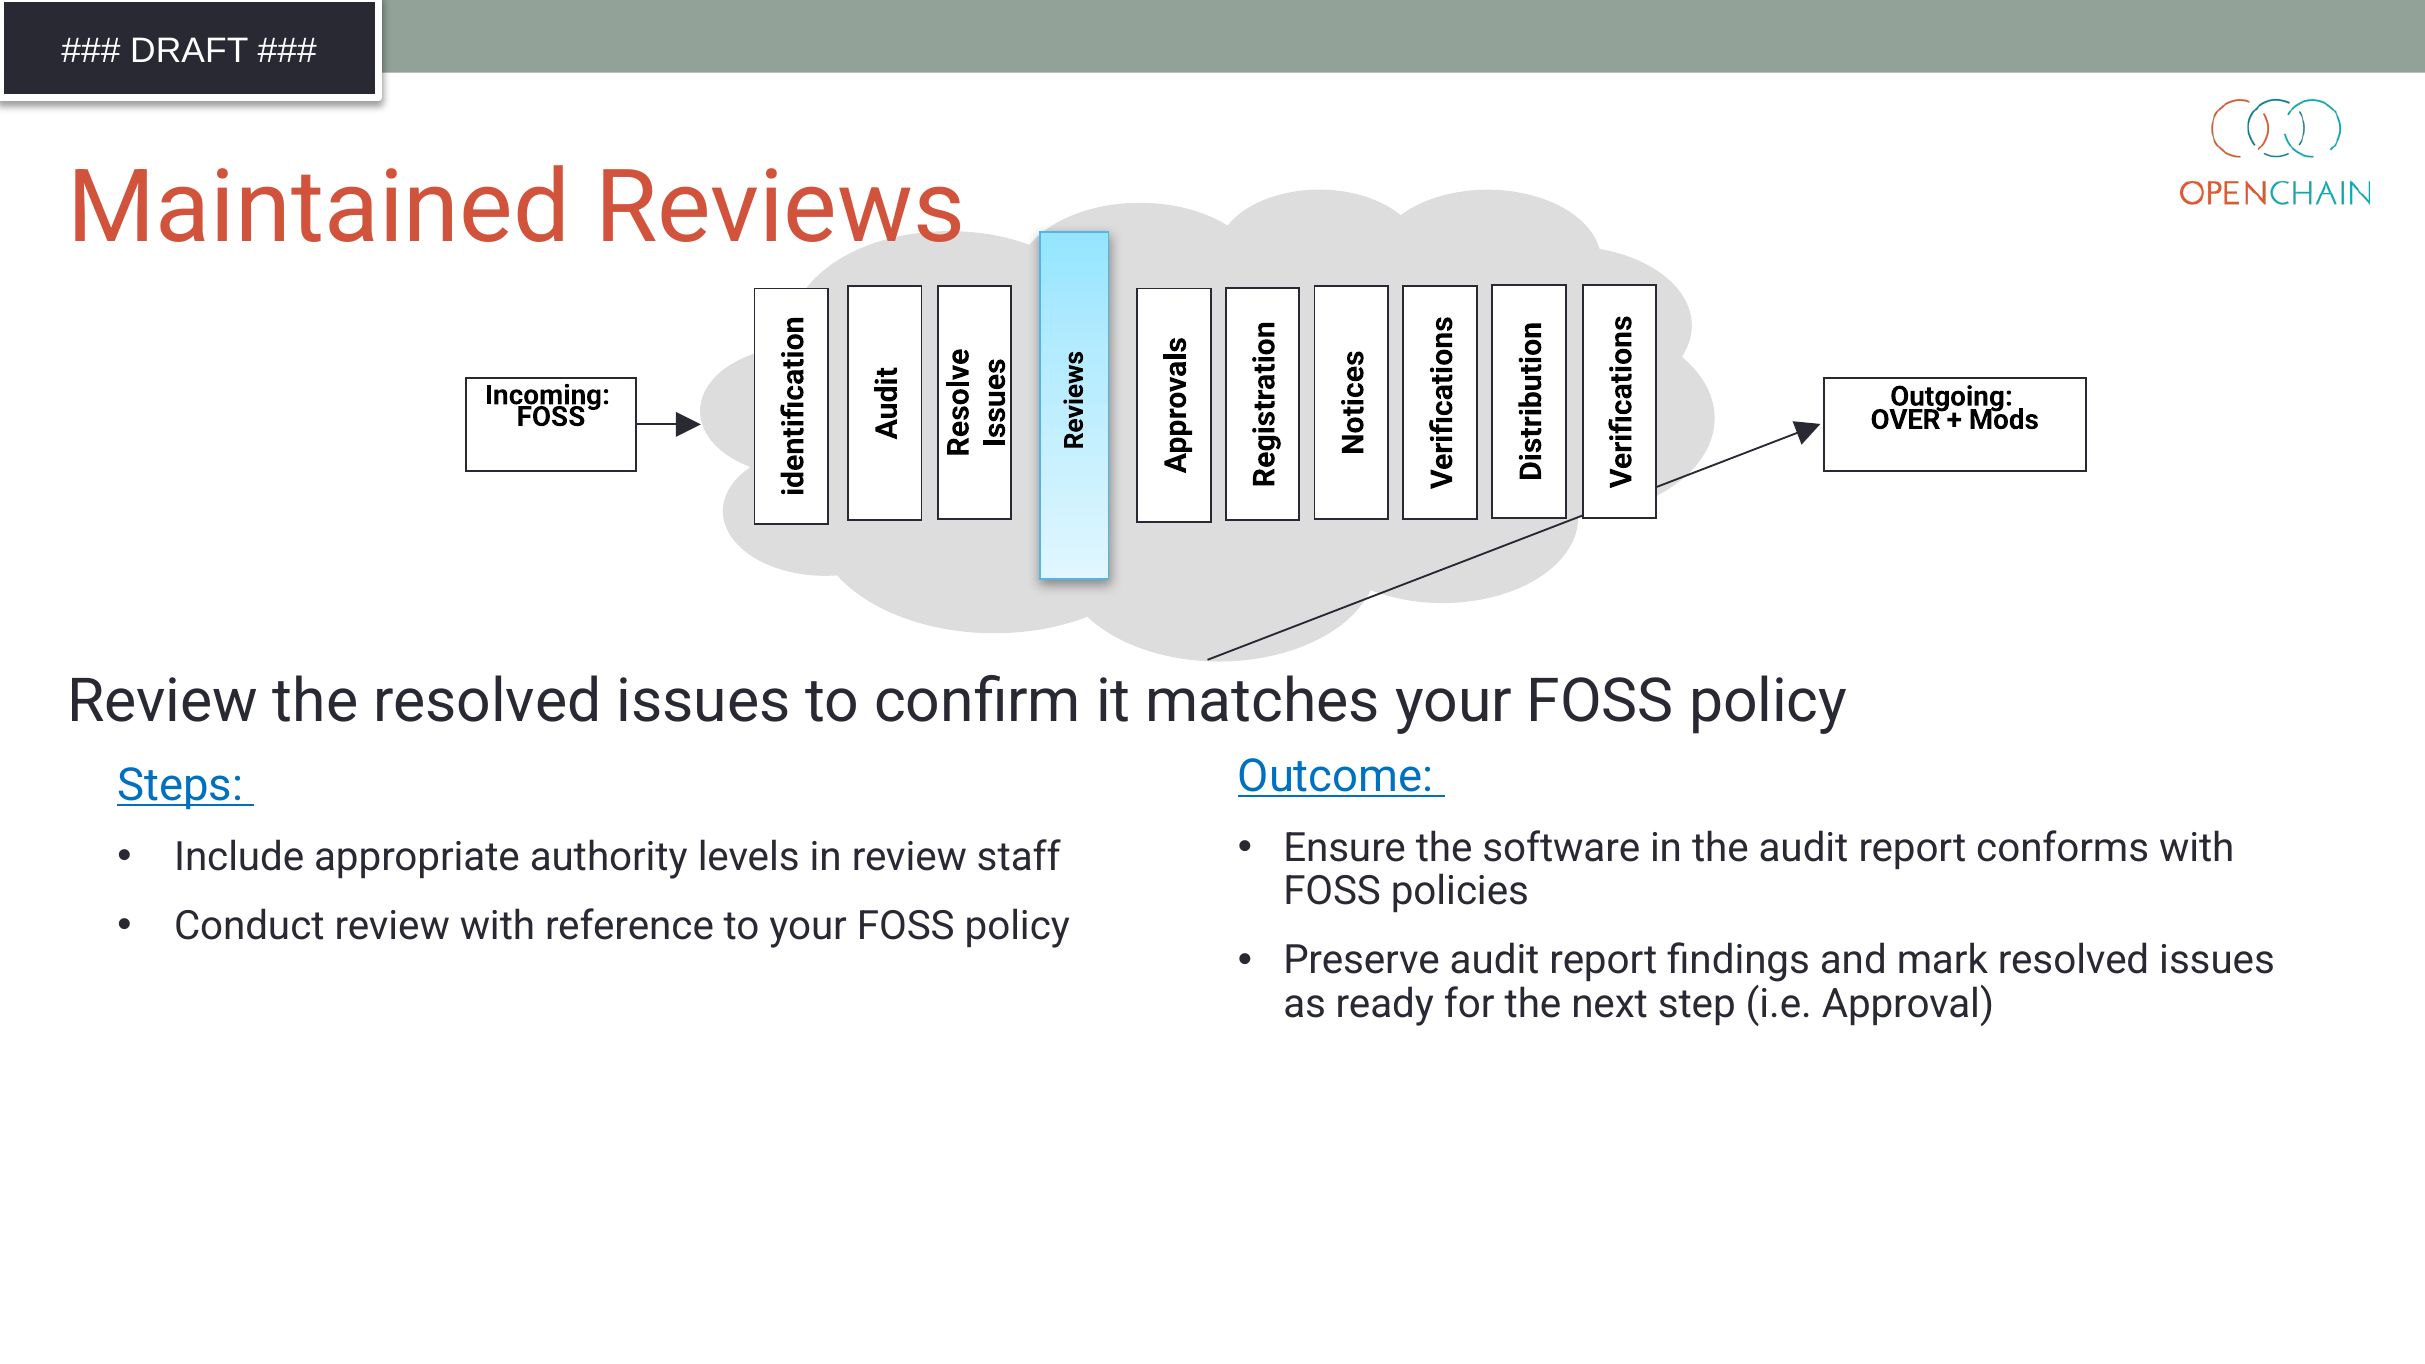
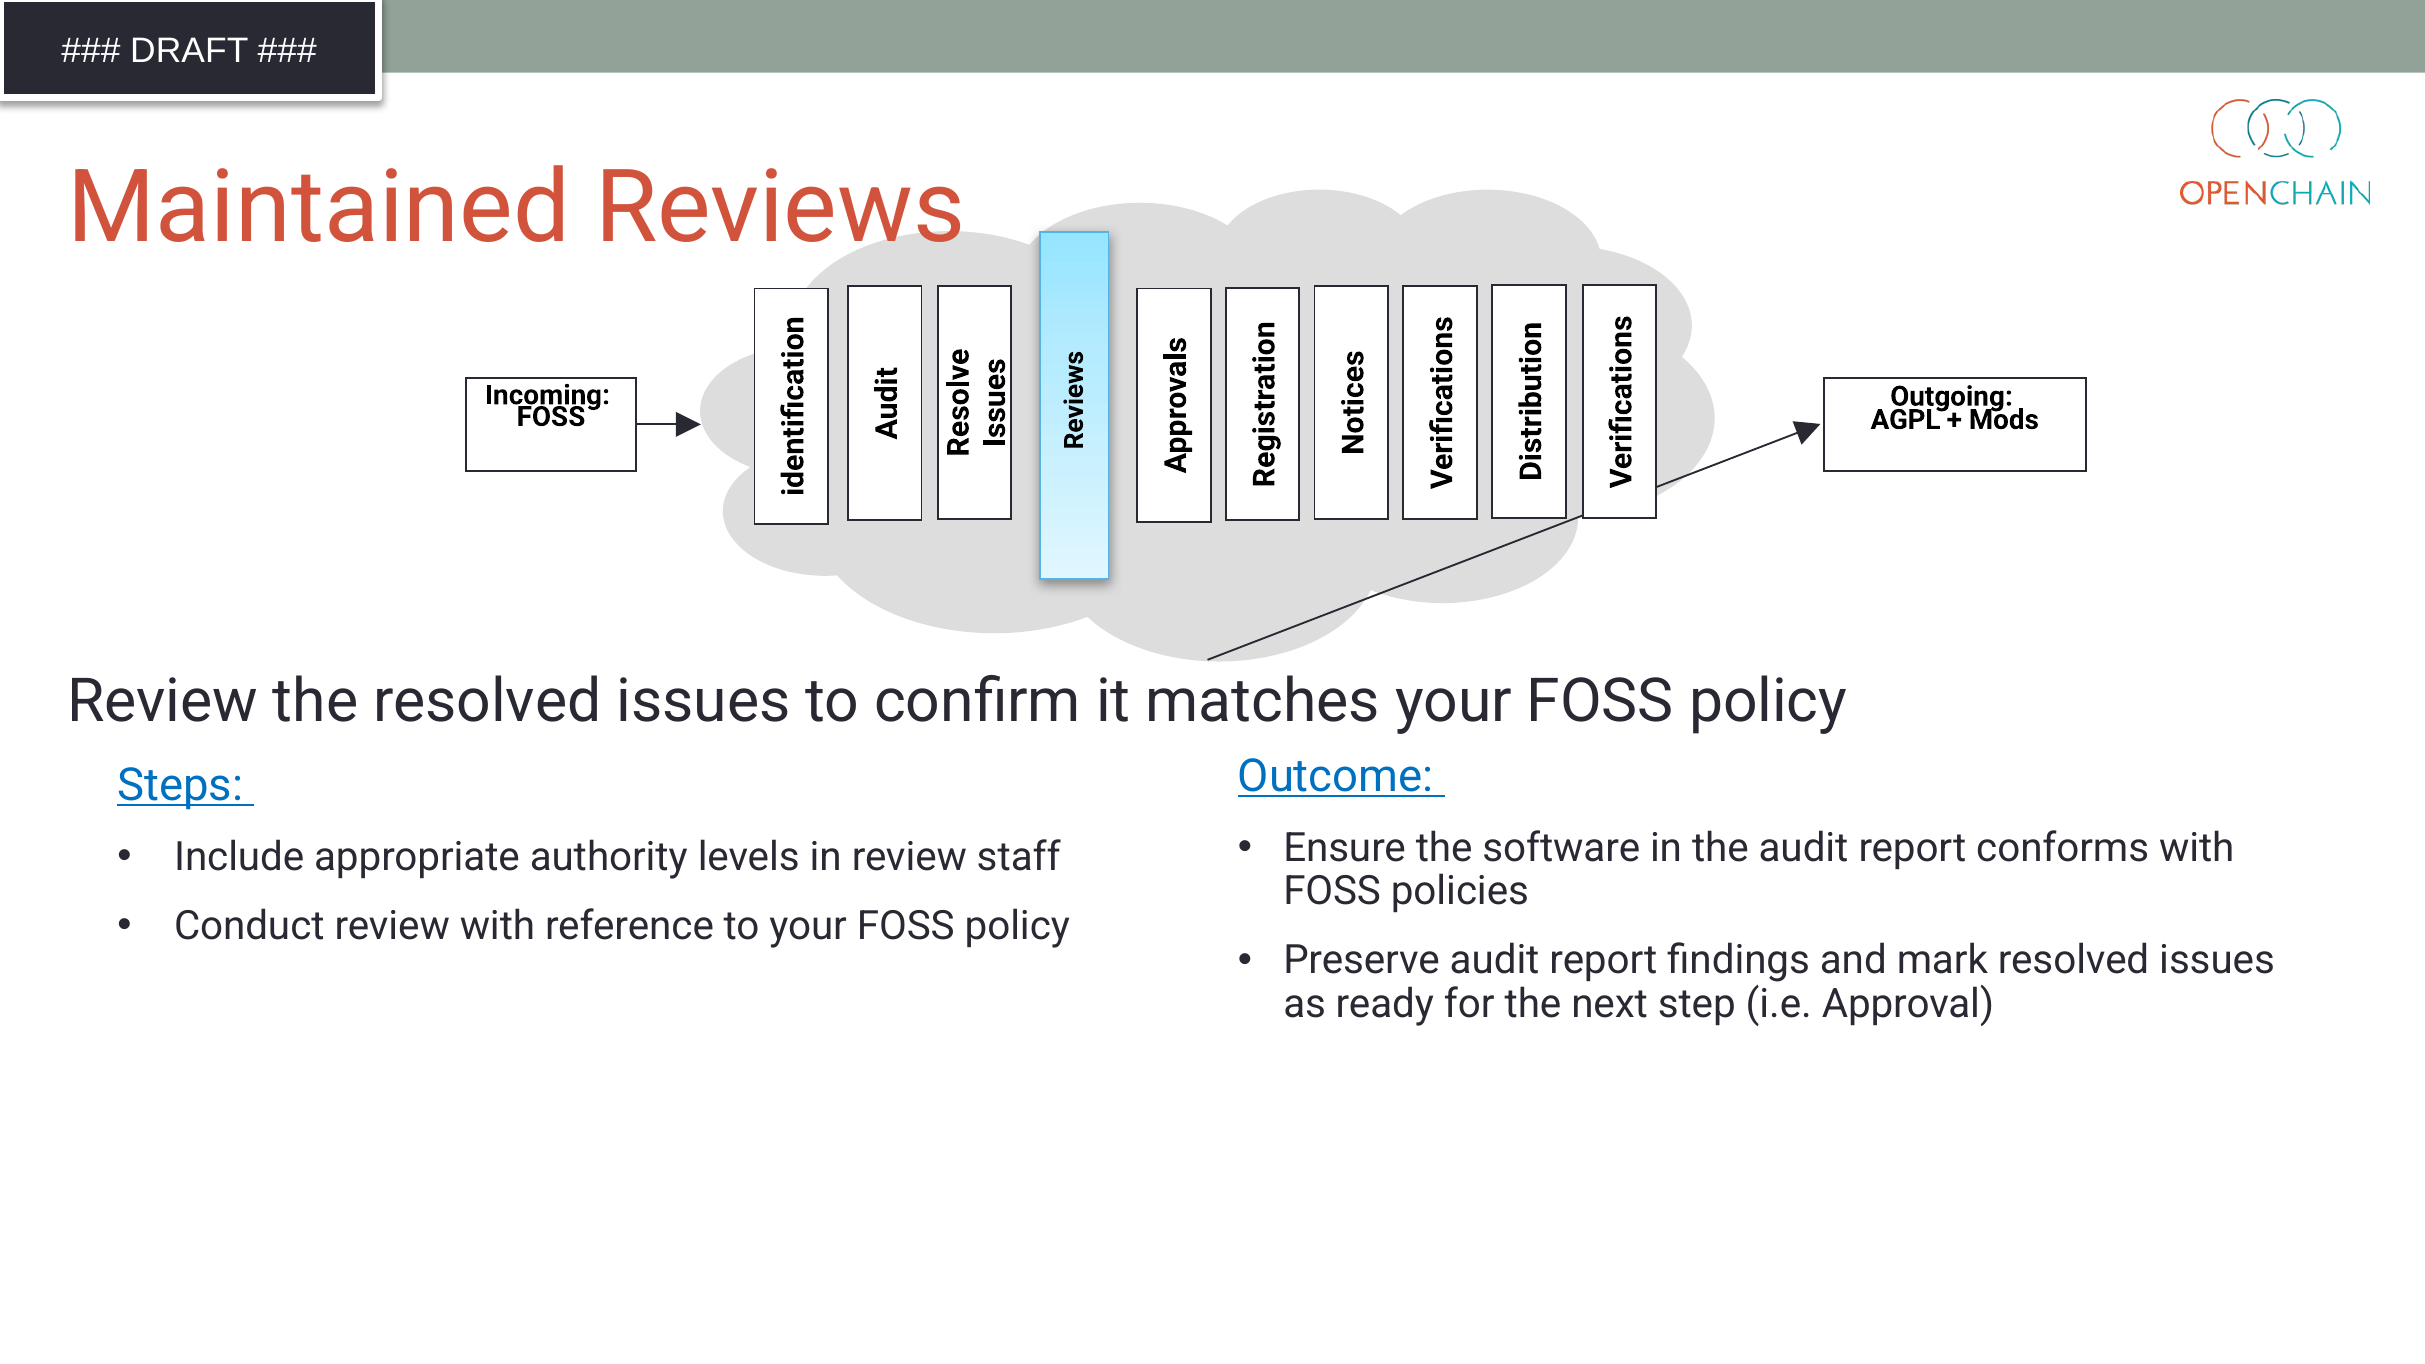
OVER: OVER -> AGPL
